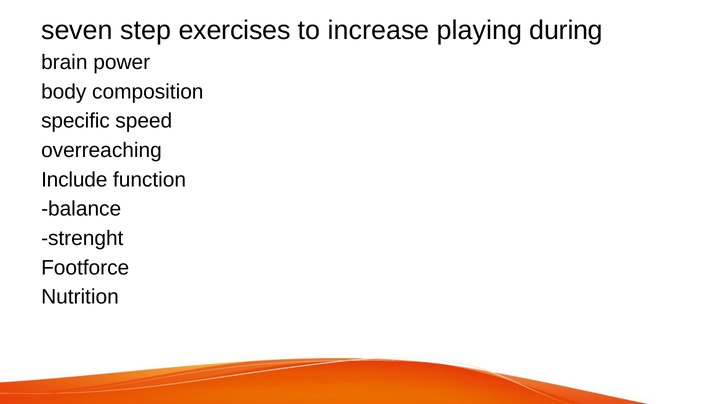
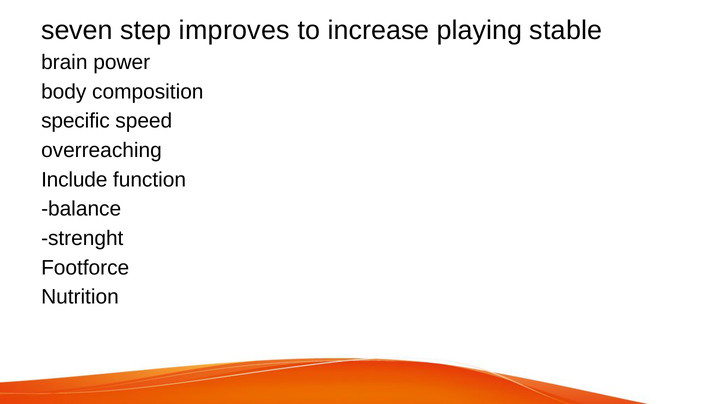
exercises: exercises -> improves
during: during -> stable
